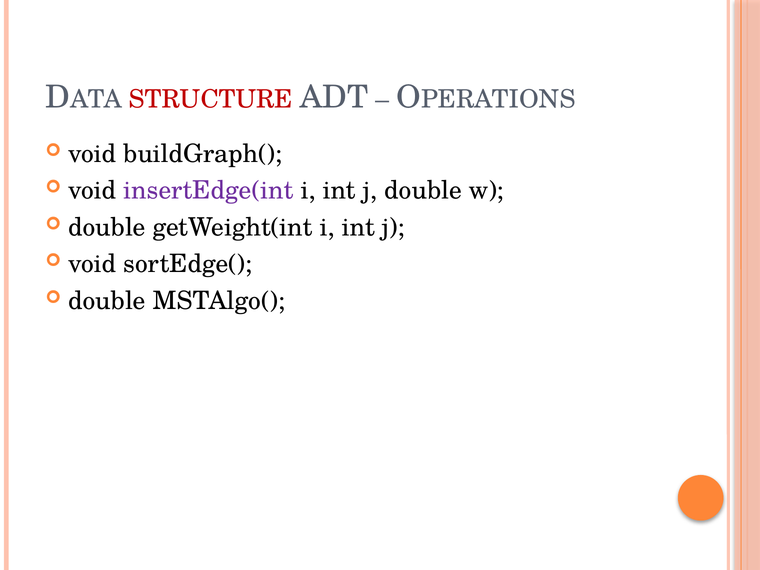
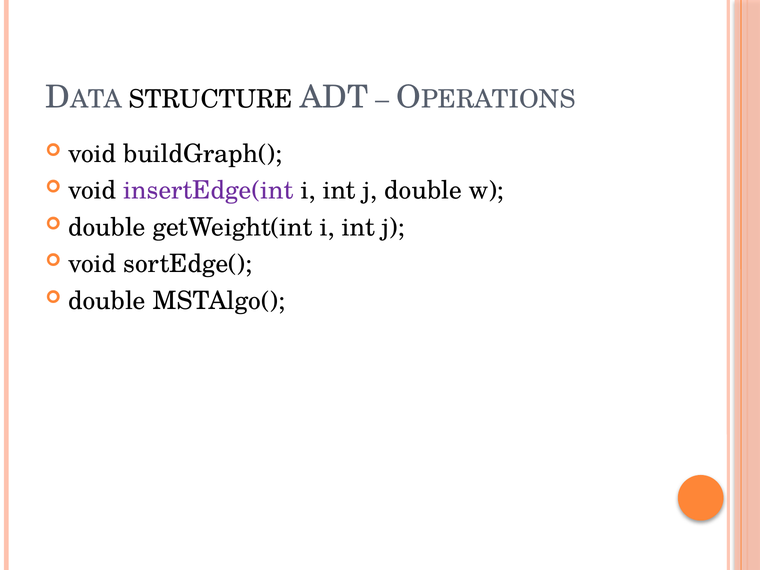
STRUCTURE colour: red -> black
